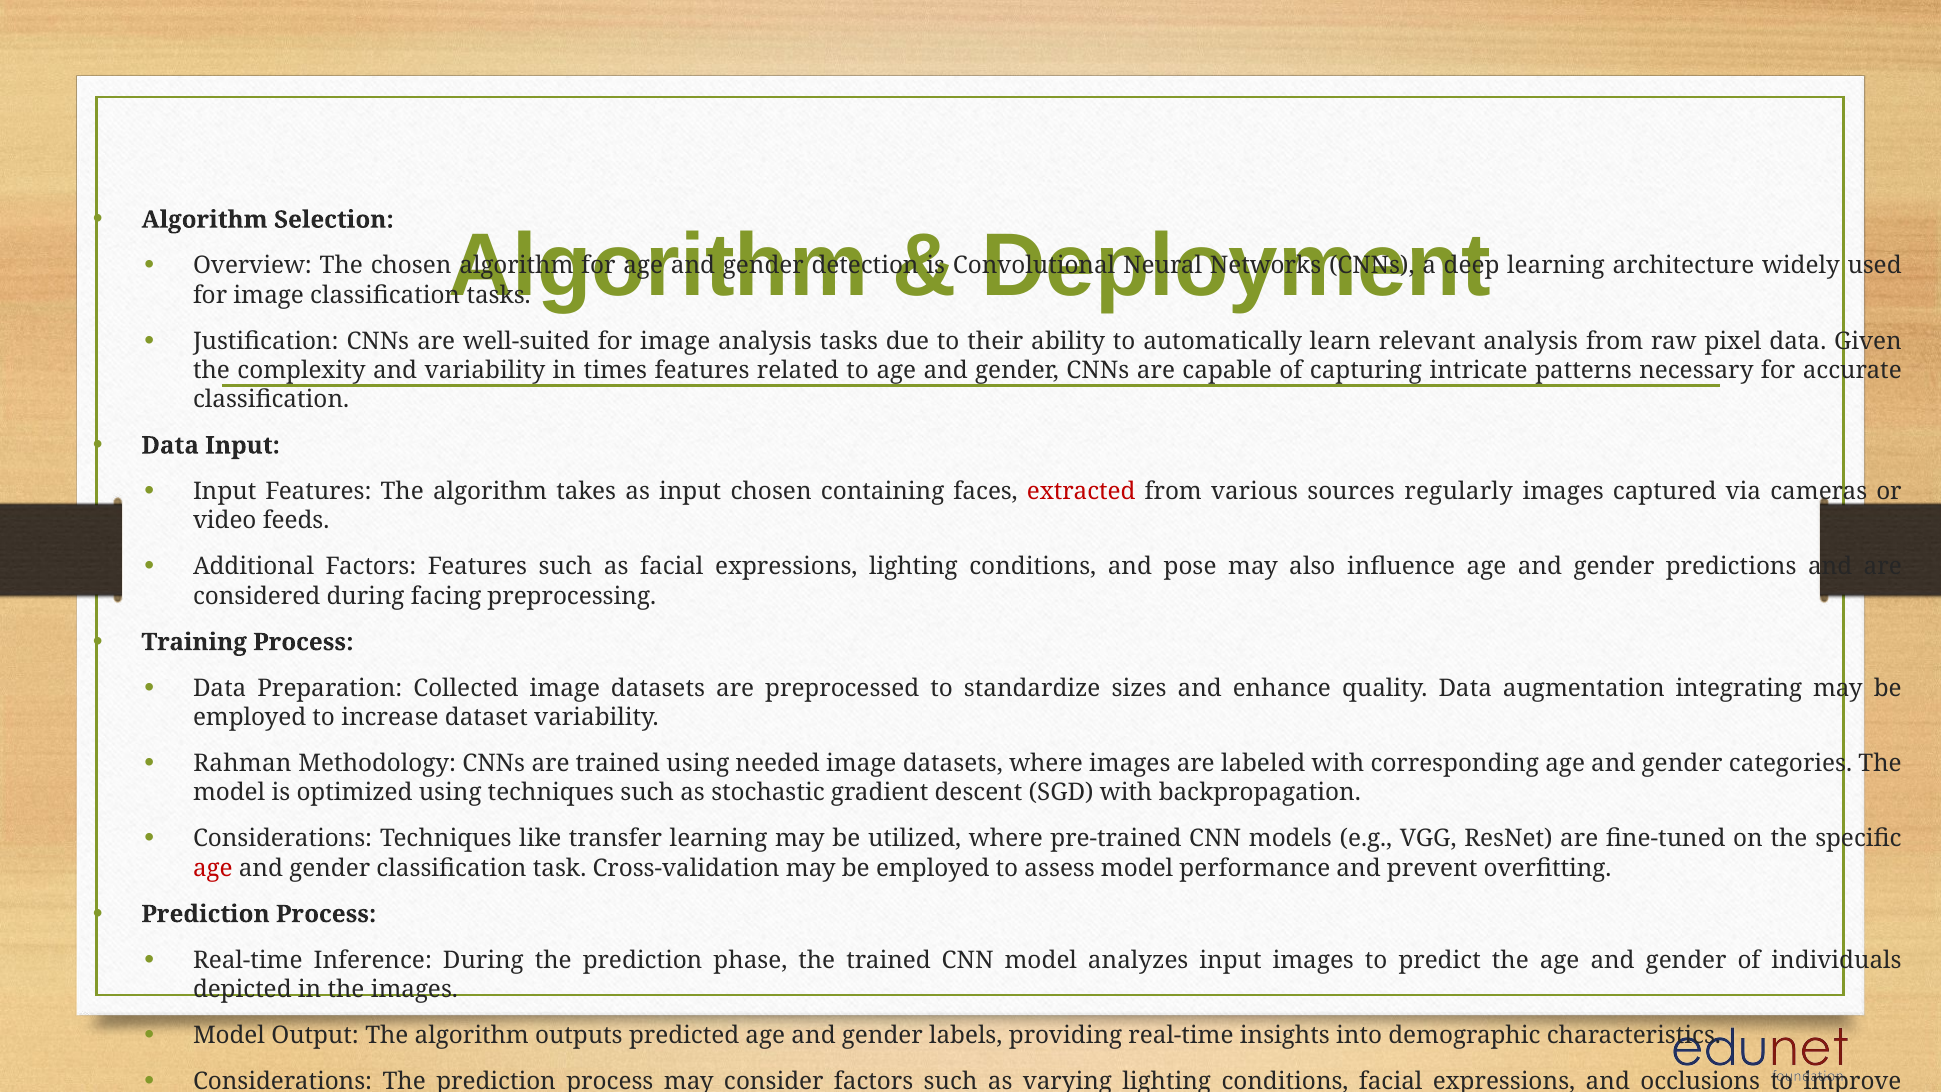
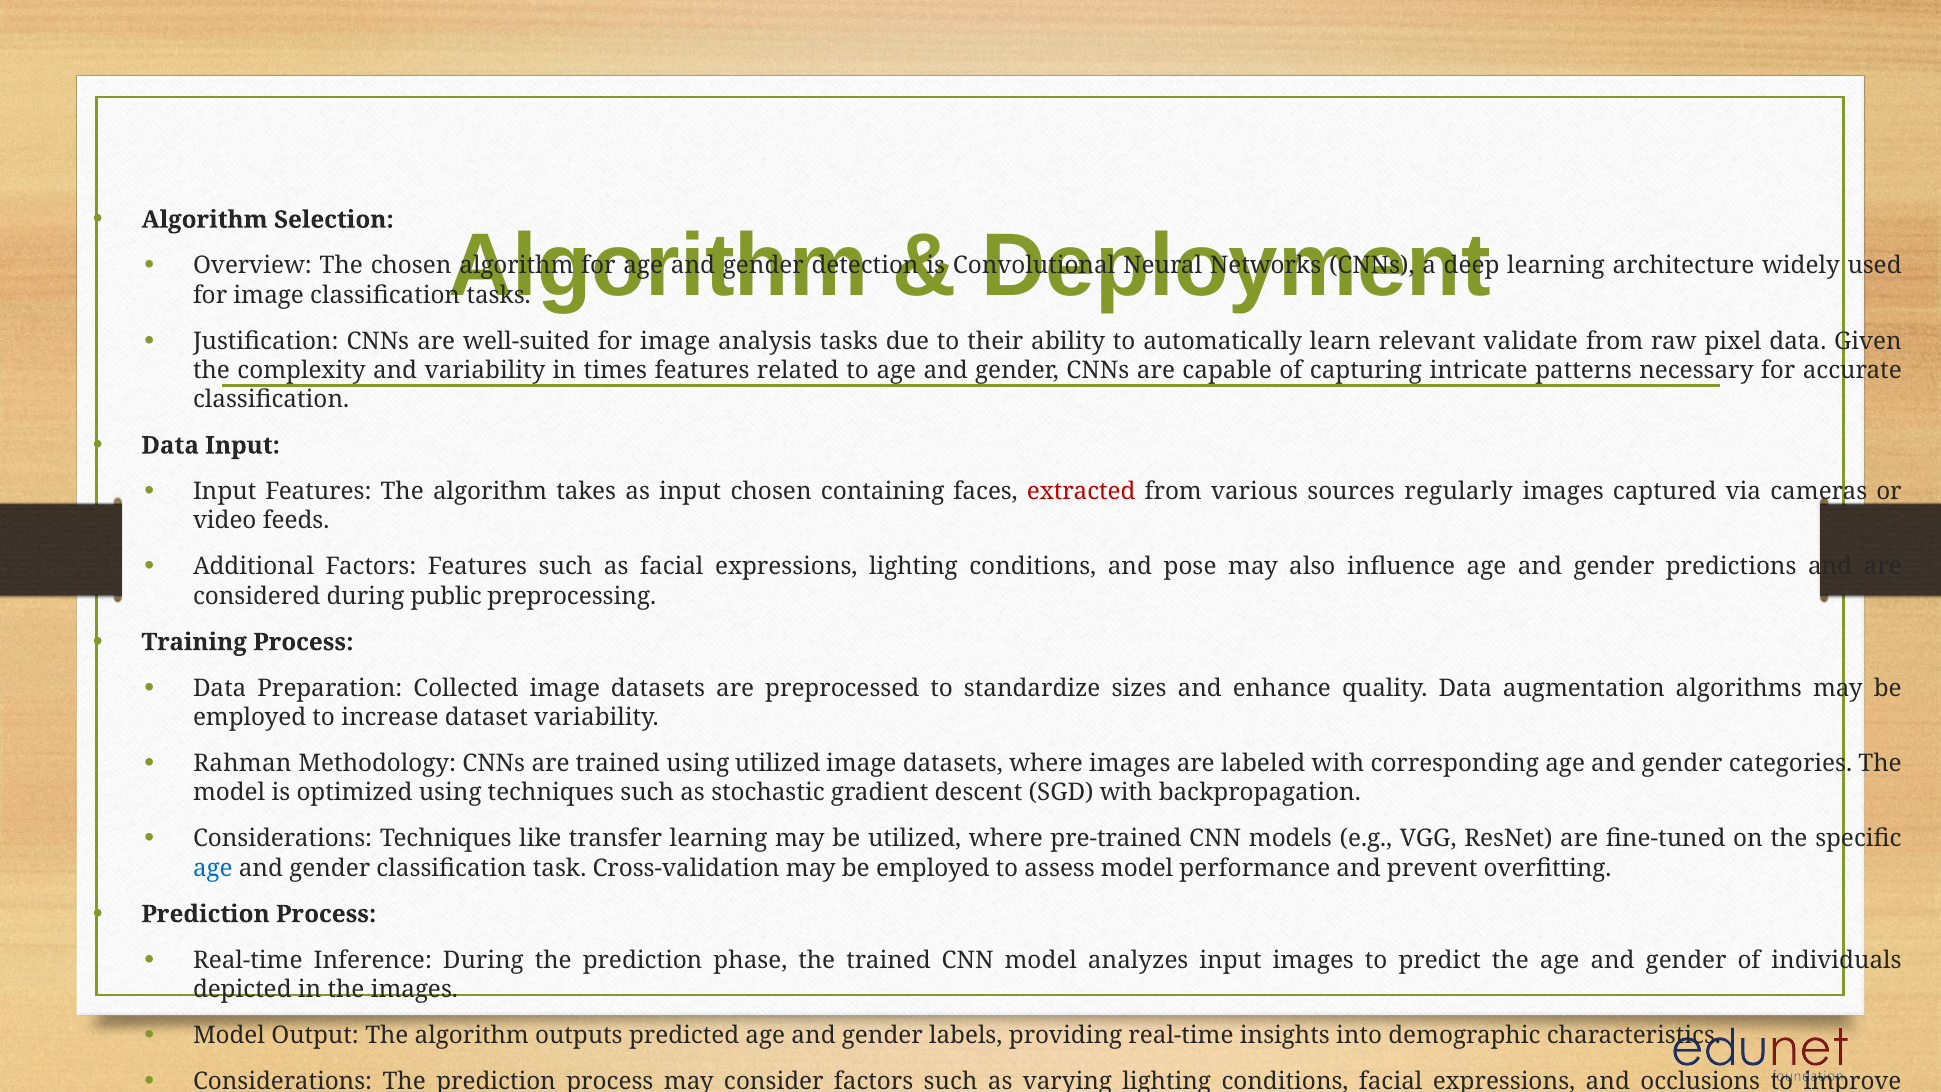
relevant analysis: analysis -> validate
facing: facing -> public
integrating: integrating -> algorithms
using needed: needed -> utilized
age at (213, 868) colour: red -> blue
